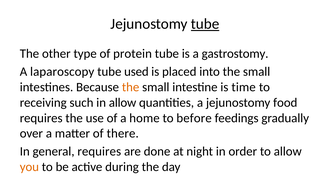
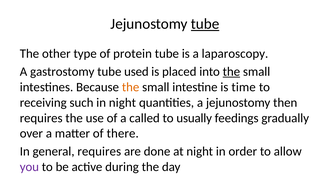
gastrostomy: gastrostomy -> laparoscopy
laparoscopy: laparoscopy -> gastrostomy
the at (231, 72) underline: none -> present
in allow: allow -> night
food: food -> then
home: home -> called
before: before -> usually
you colour: orange -> purple
